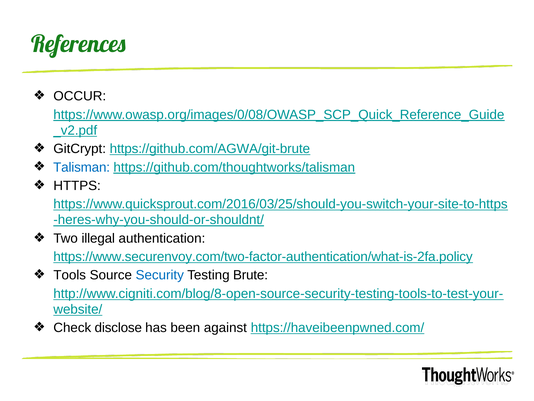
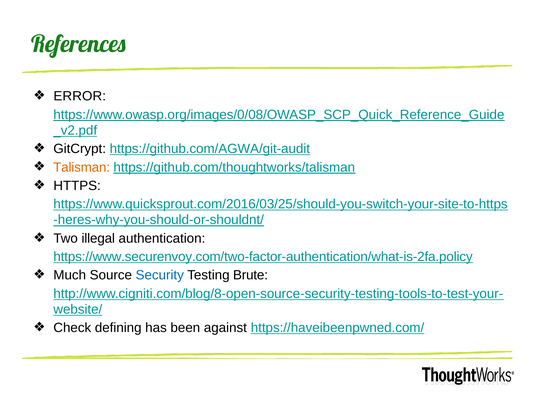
OCCUR: OCCUR -> ERROR
https://github.com/AGWA/git-brute: https://github.com/AGWA/git-brute -> https://github.com/AGWA/git-audit
Talisman colour: blue -> orange
Tools: Tools -> Much
disclose: disclose -> defining
